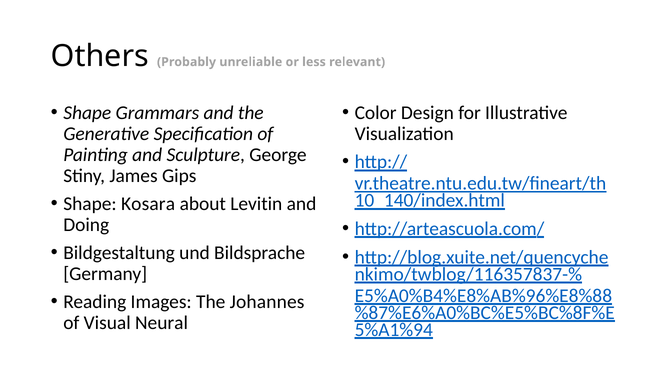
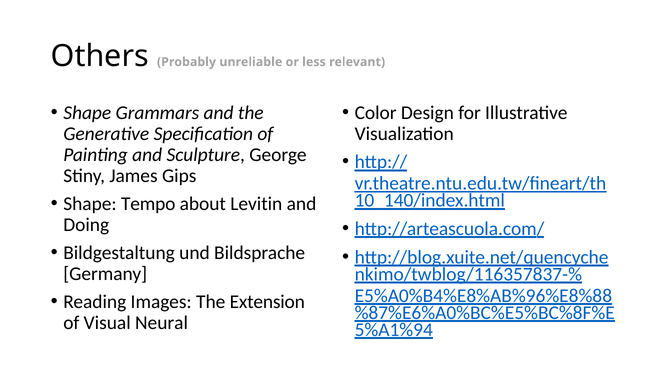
Kosara: Kosara -> Tempo
Johannes: Johannes -> Extension
